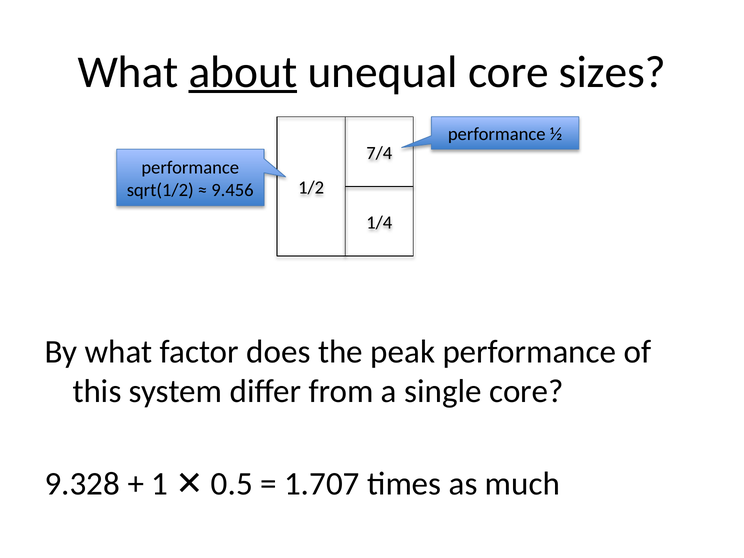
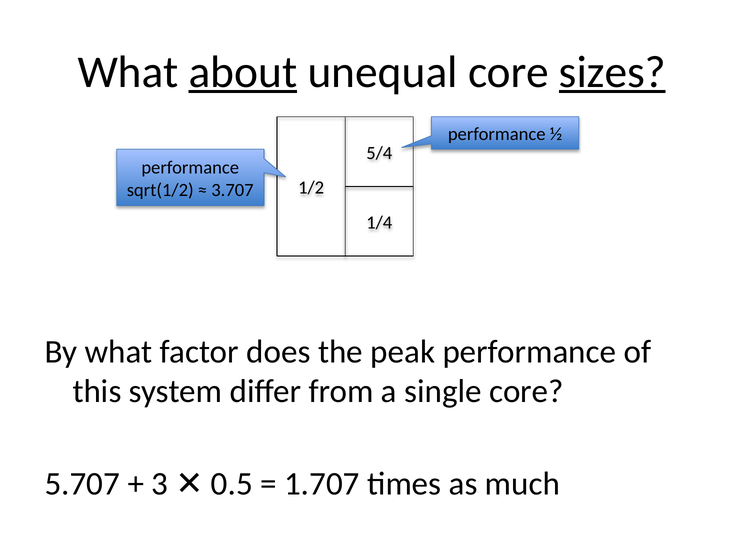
sizes underline: none -> present
7/4: 7/4 -> 5/4
9.456: 9.456 -> 3.707
9.328: 9.328 -> 5.707
1: 1 -> 3
